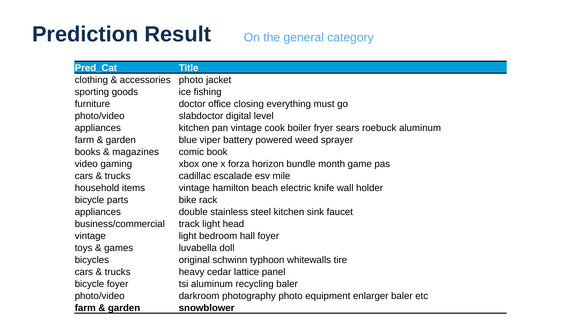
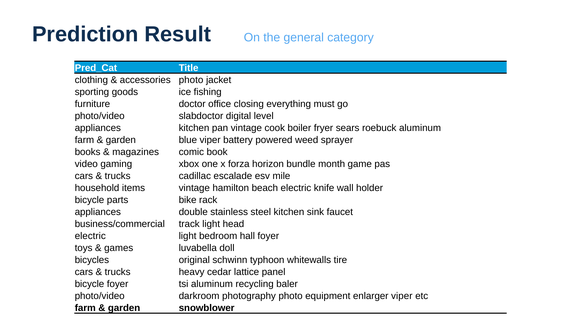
vintage at (90, 236): vintage -> electric
enlarger baler: baler -> viper
